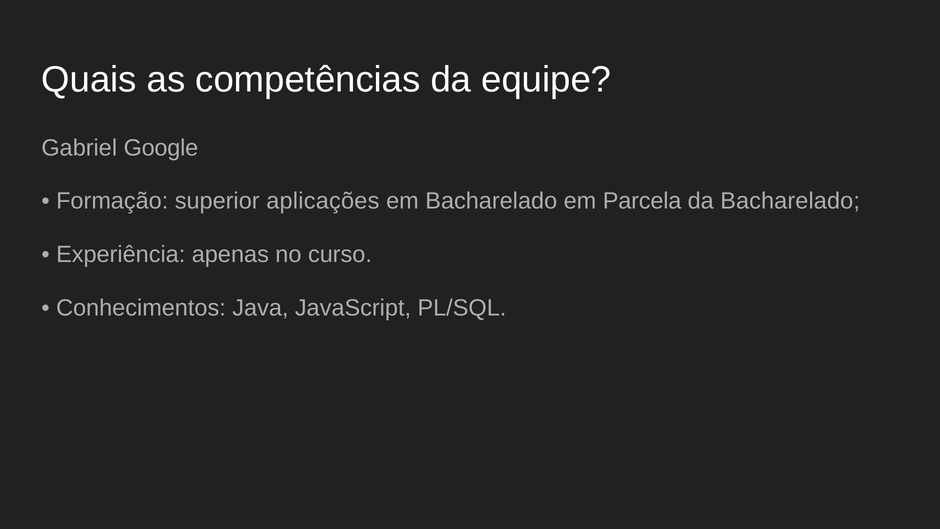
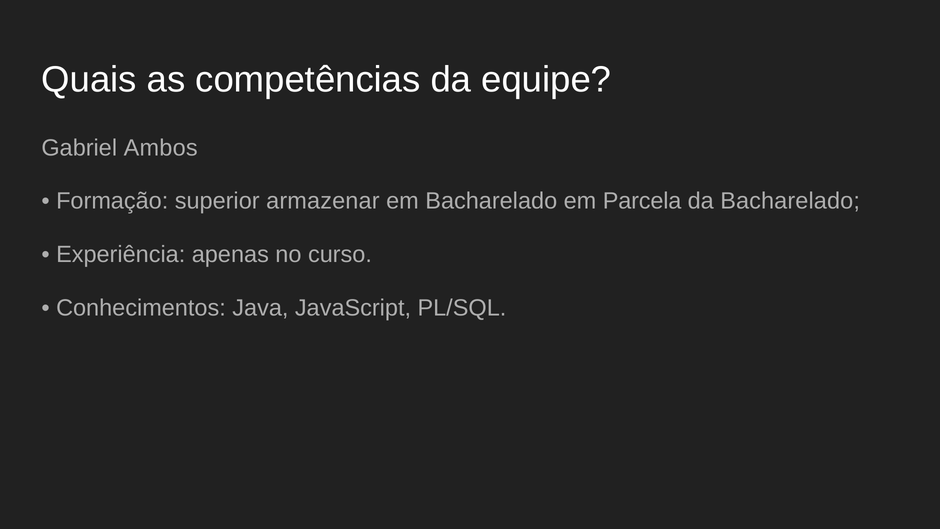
Google: Google -> Ambos
aplicações: aplicações -> armazenar
